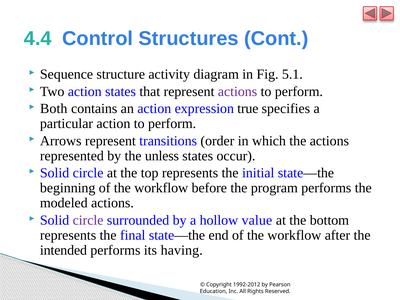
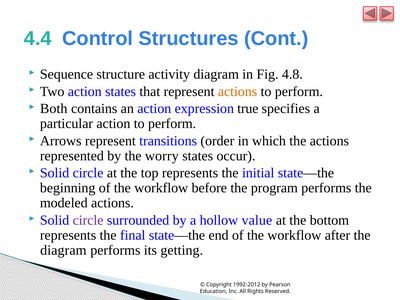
5.1: 5.1 -> 4.8
actions at (238, 91) colour: purple -> orange
unless: unless -> worry
intended at (63, 250): intended -> diagram
having: having -> getting
